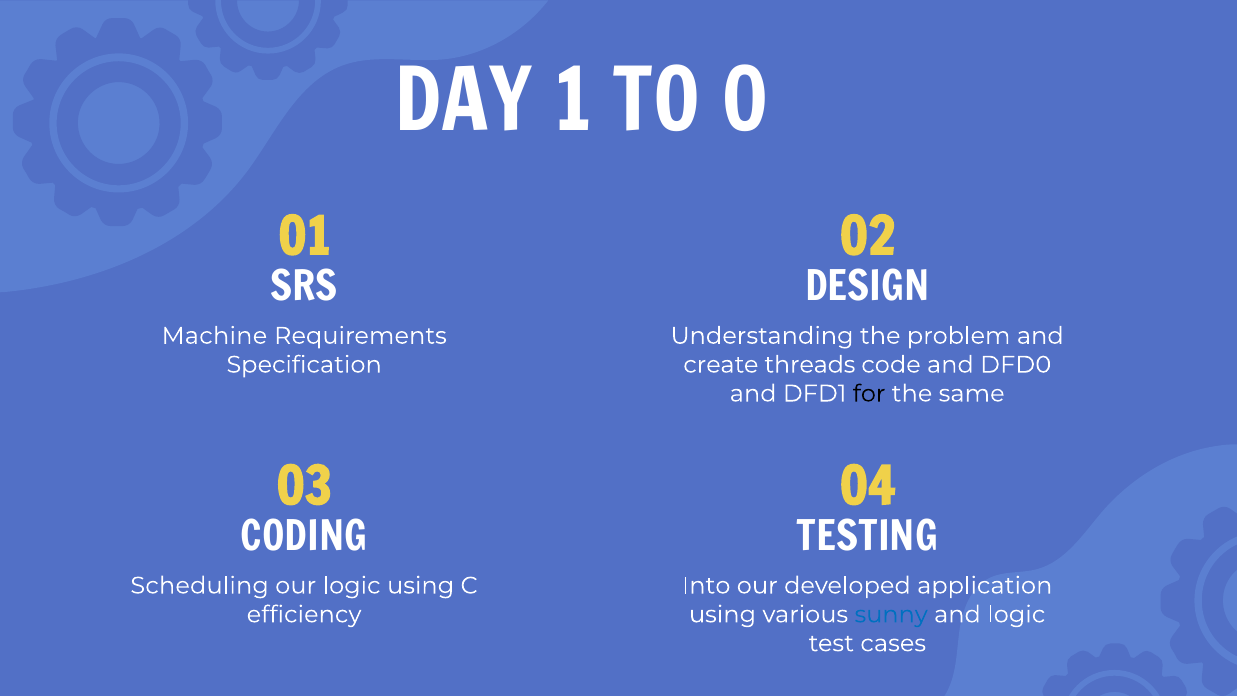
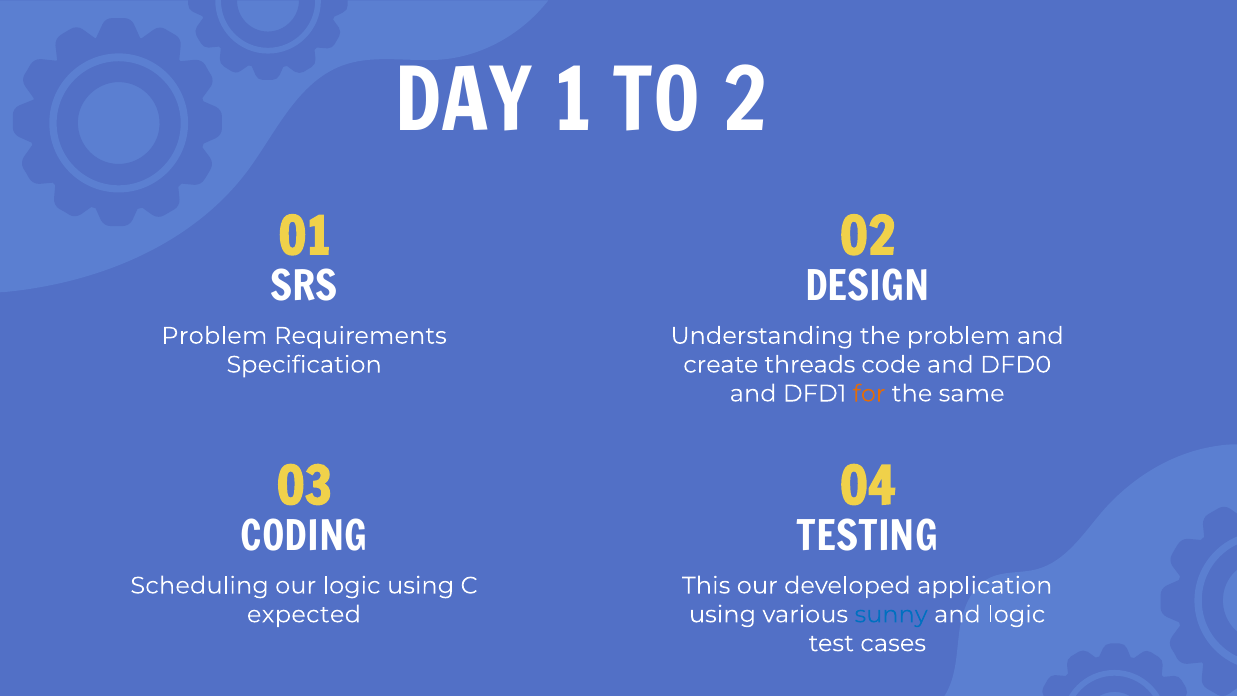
0: 0 -> 2
Machine at (214, 336): Machine -> Problem
for colour: black -> orange
Into: Into -> This
efficiency: efficiency -> expected
